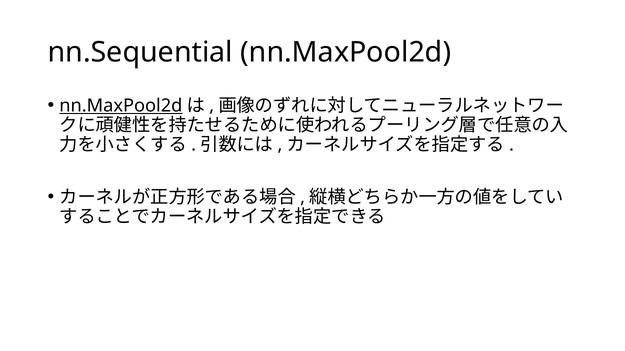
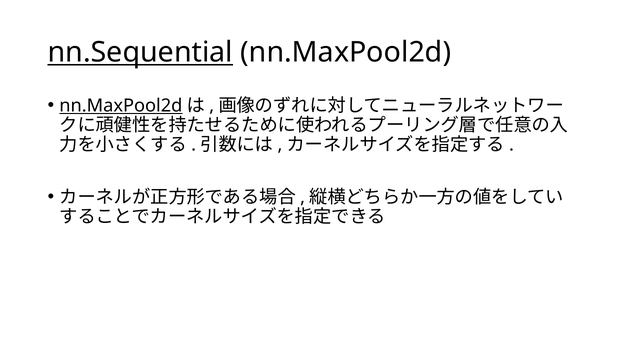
nn.Sequential underline: none -> present
